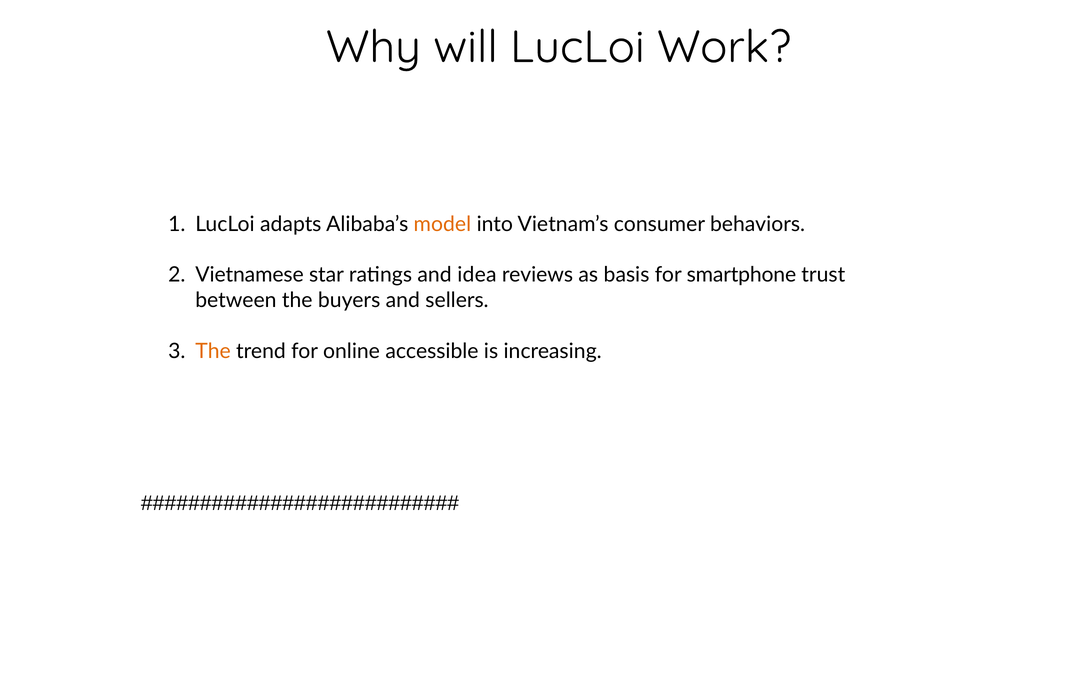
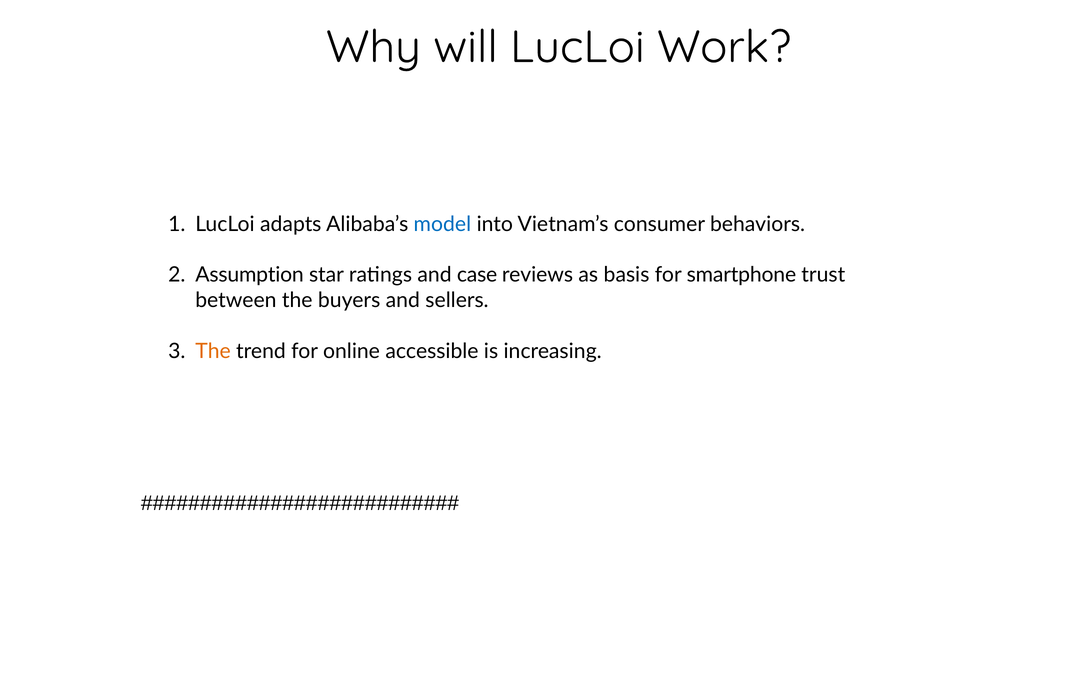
model colour: orange -> blue
Vietnamese: Vietnamese -> Assumption
idea: idea -> case
